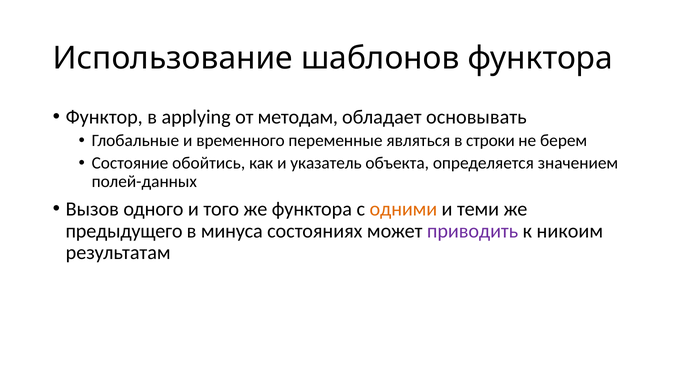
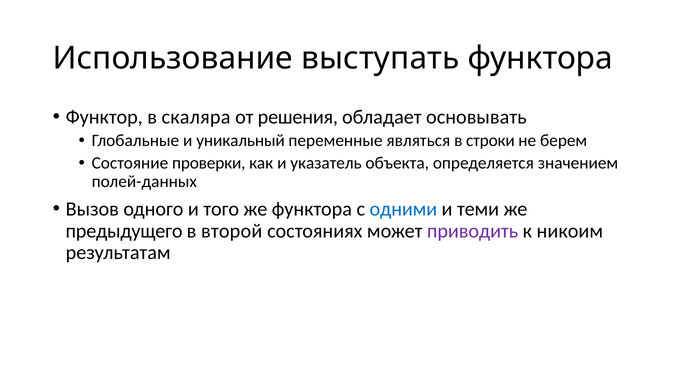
шаблонов: шаблонов -> выступать
applying: applying -> скаляра
методам: методам -> решения
временного: временного -> уникальный
обойтись: обойтись -> проверки
одними colour: orange -> blue
минуса: минуса -> второй
